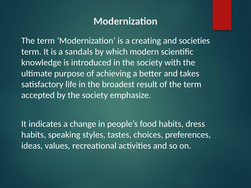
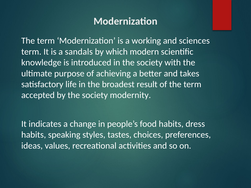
creating: creating -> working
societies: societies -> sciences
emphasize: emphasize -> modernity
